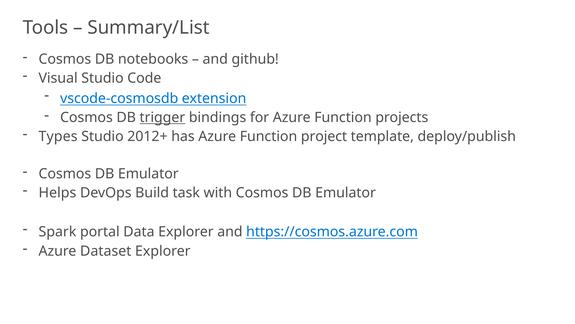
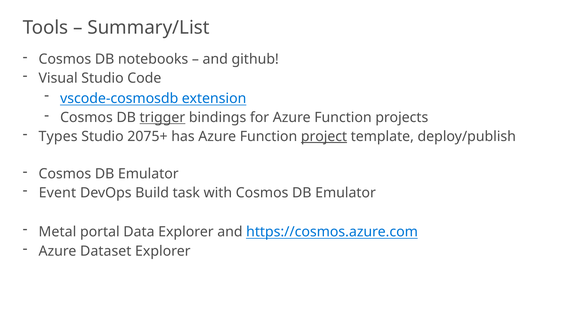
2012+: 2012+ -> 2075+
project underline: none -> present
Helps: Helps -> Event
Spark: Spark -> Metal
